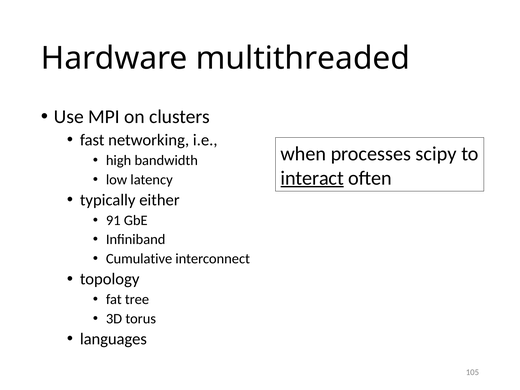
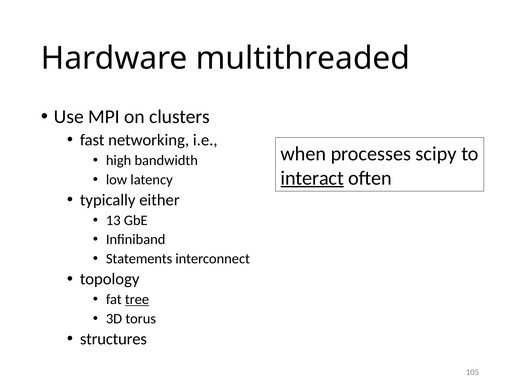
91: 91 -> 13
Cumulative: Cumulative -> Statements
tree underline: none -> present
languages: languages -> structures
